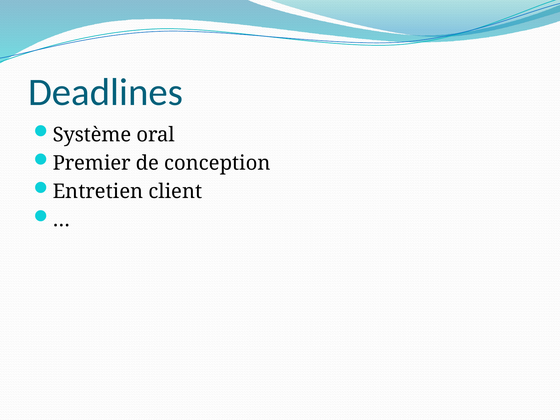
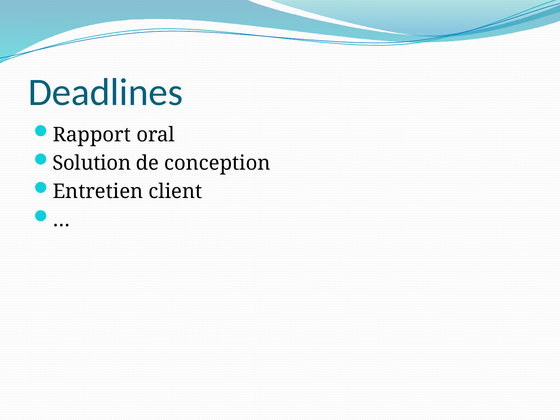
Système: Système -> Rapport
Premier: Premier -> Solution
